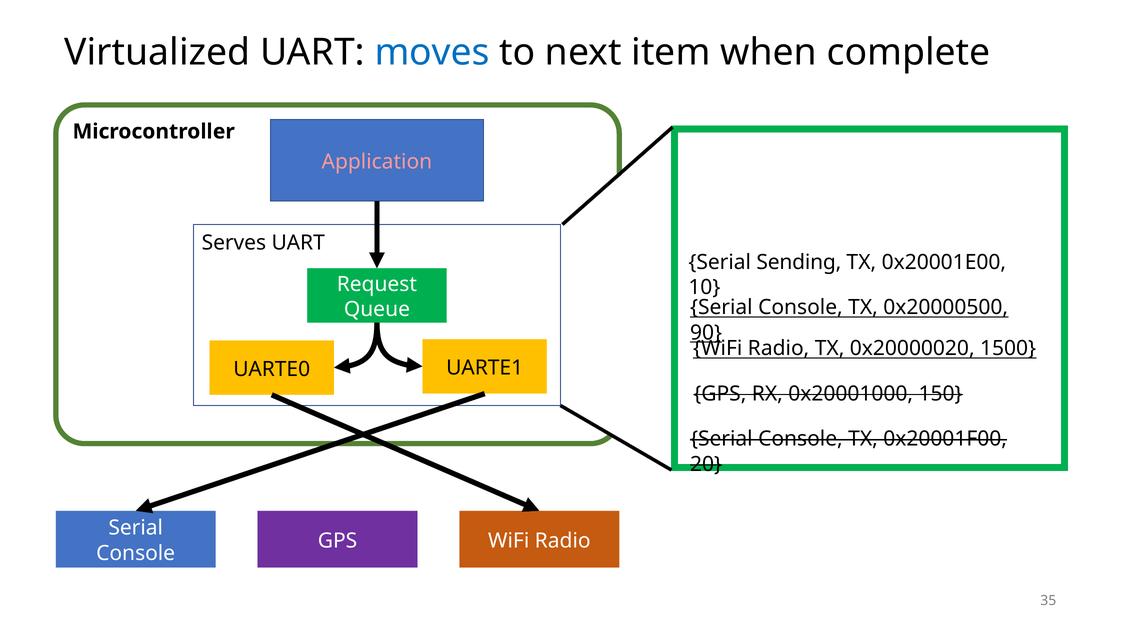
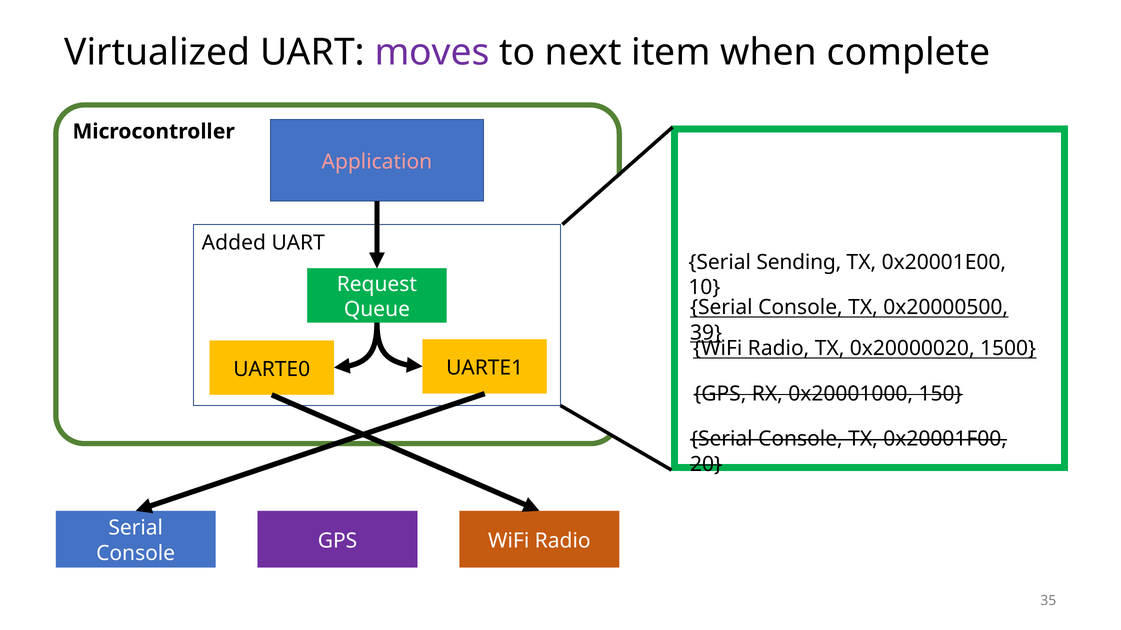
moves colour: blue -> purple
Serves: Serves -> Added
90: 90 -> 39
